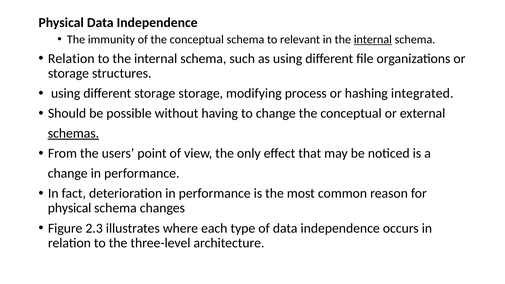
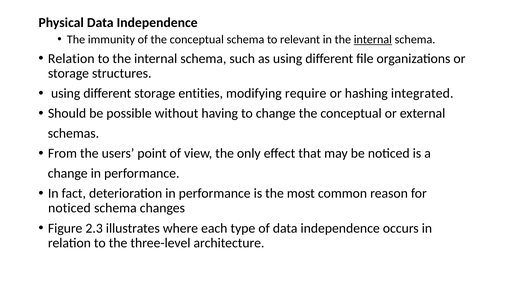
storage storage: storage -> entities
process: process -> require
schemas underline: present -> none
physical at (70, 208): physical -> noticed
